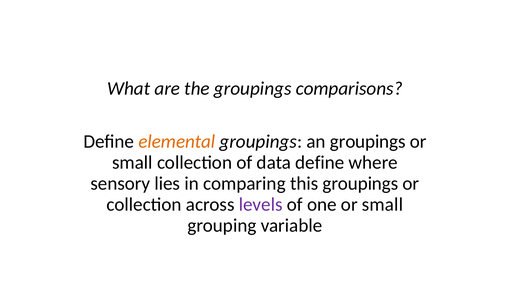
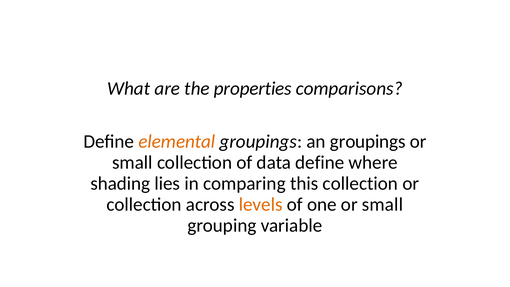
the groupings: groupings -> properties
sensory: sensory -> shading
this groupings: groupings -> collection
levels colour: purple -> orange
